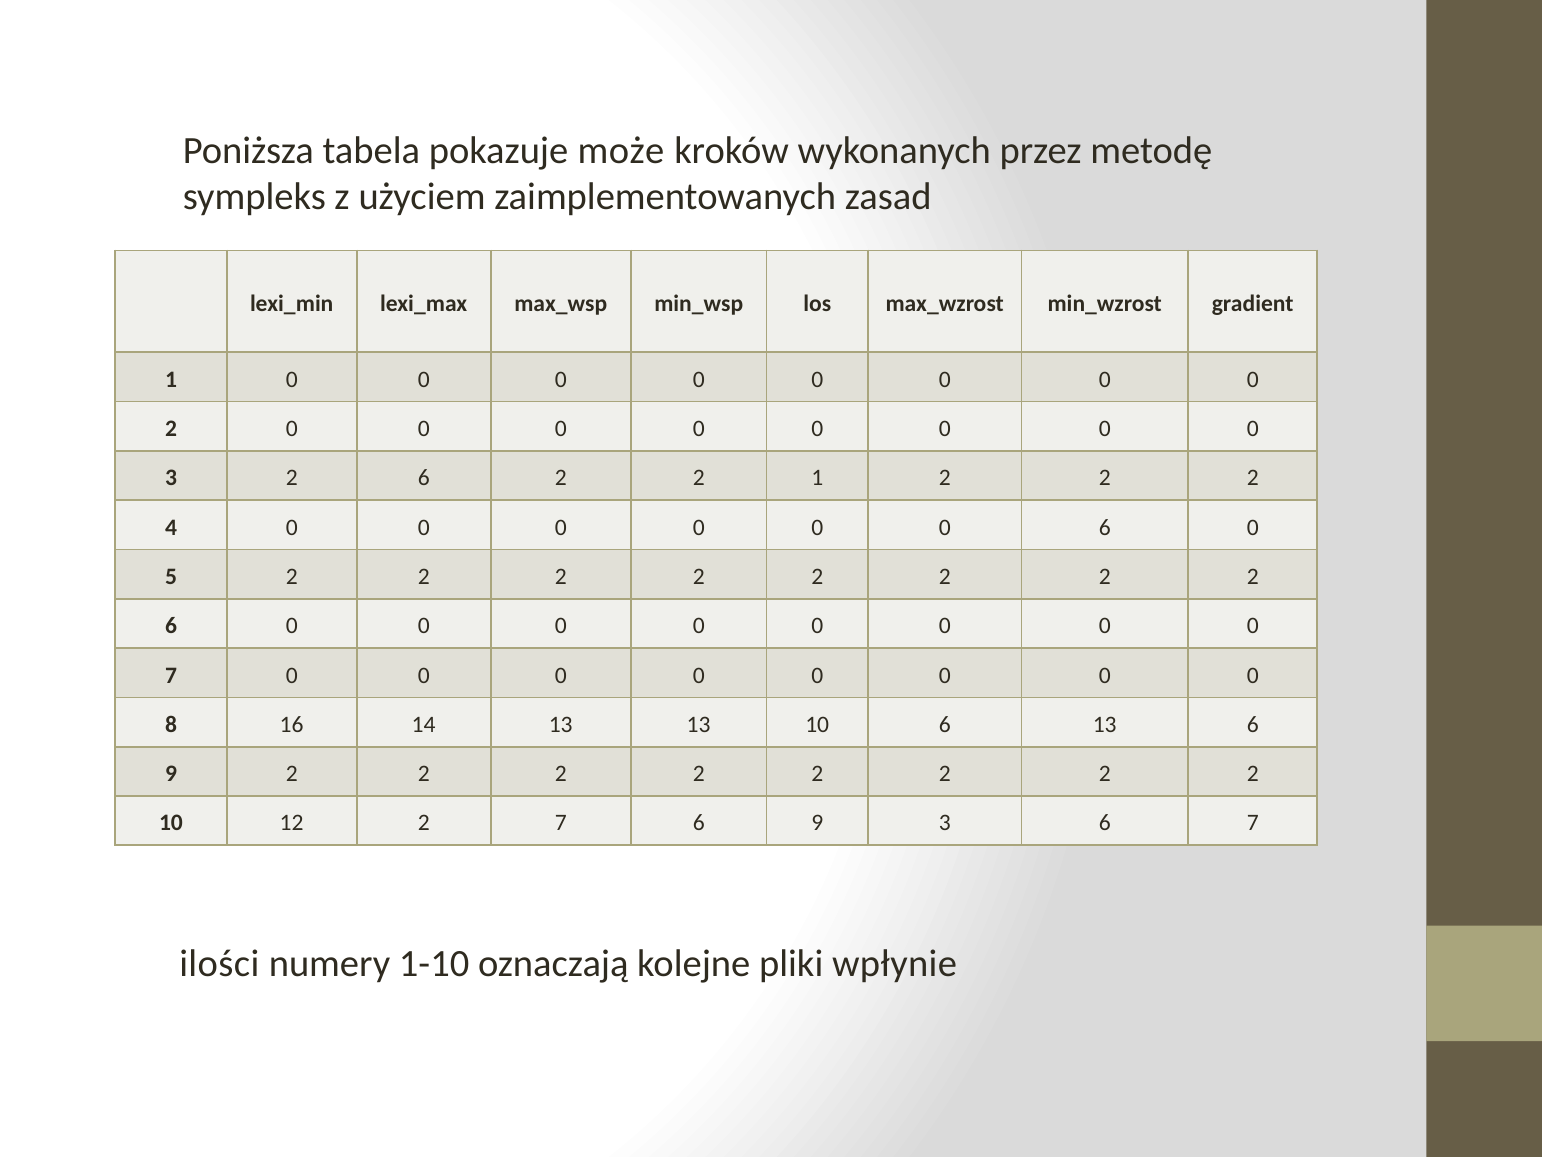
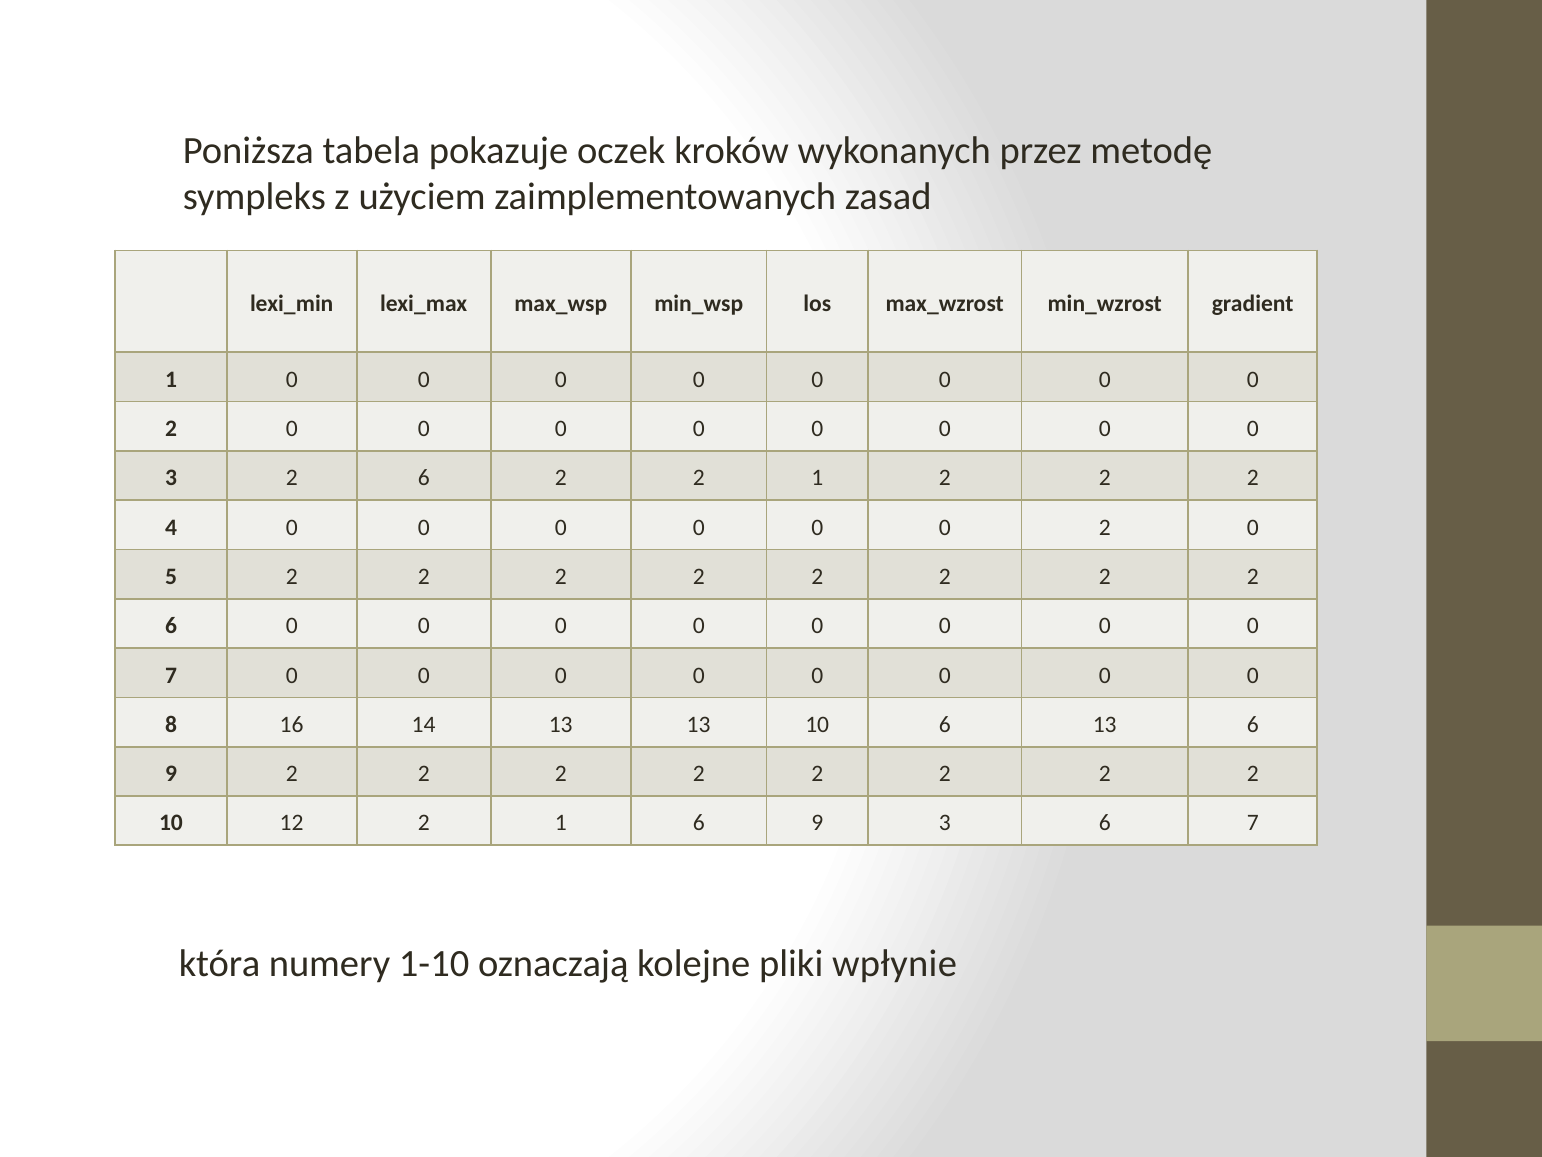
może: może -> oczek
6 at (1105, 527): 6 -> 2
12 2 7: 7 -> 1
ilości: ilości -> która
